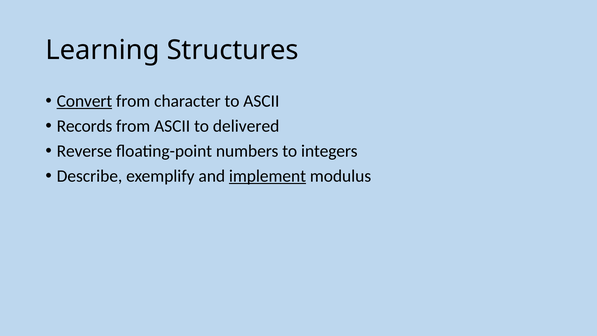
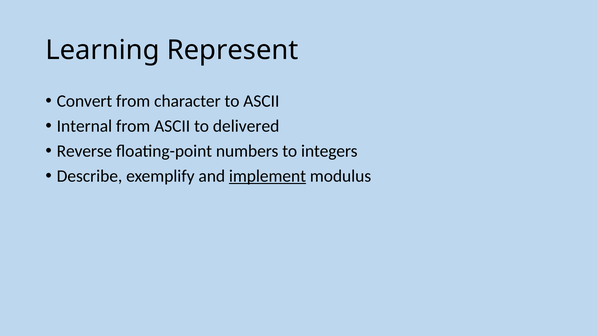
Structures: Structures -> Represent
Convert underline: present -> none
Records: Records -> Internal
